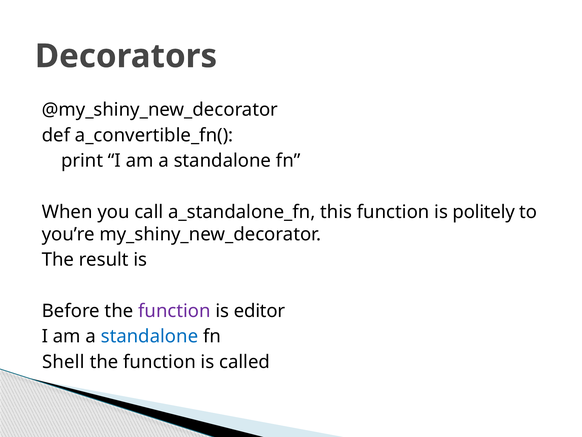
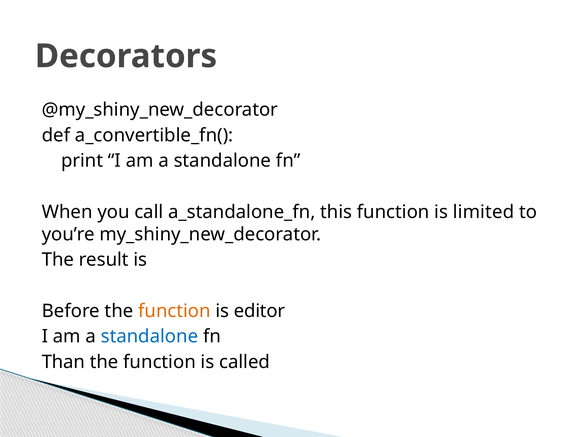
politely: politely -> limited
function at (174, 311) colour: purple -> orange
Shell: Shell -> Than
